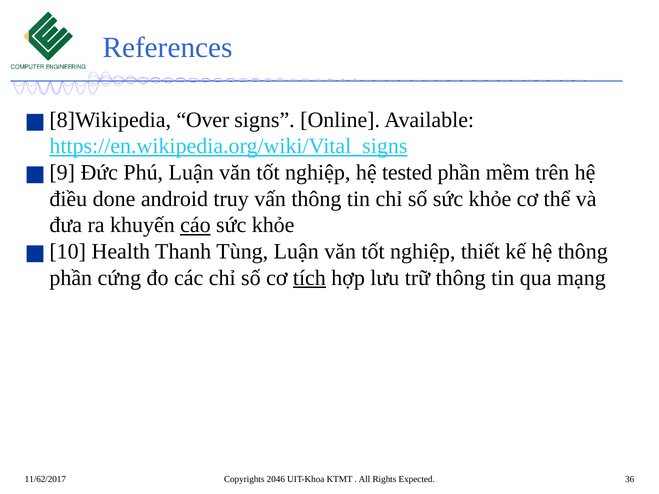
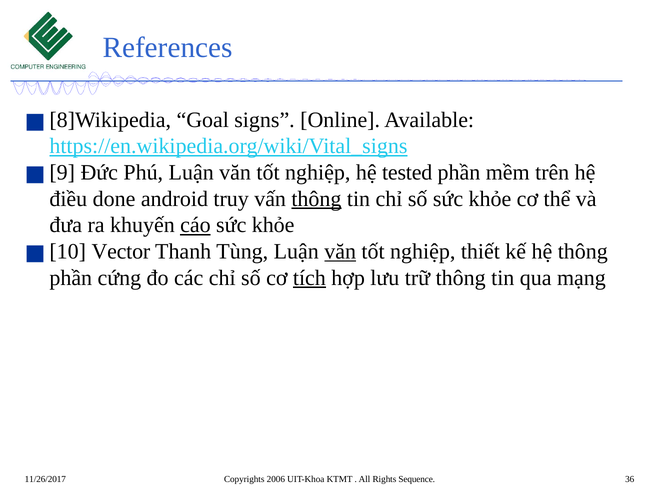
Over: Over -> Goal
thông at (316, 199) underline: none -> present
Health: Health -> Vector
văn at (340, 252) underline: none -> present
11/62/2017: 11/62/2017 -> 11/26/2017
2046: 2046 -> 2006
Expected: Expected -> Sequence
